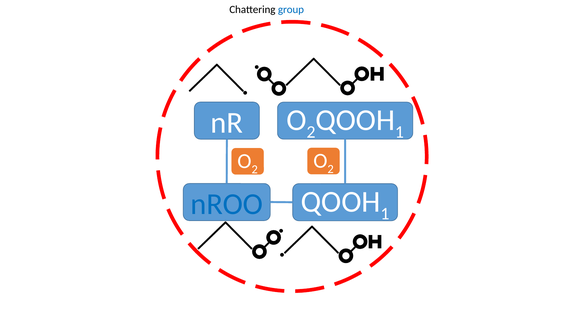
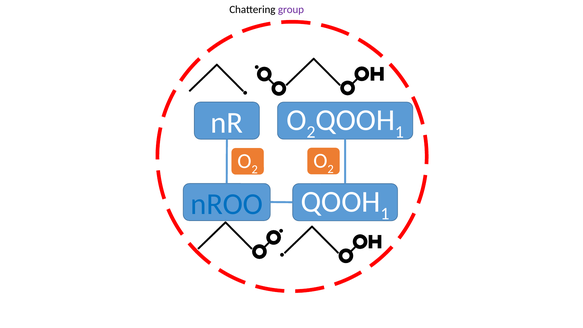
group colour: blue -> purple
